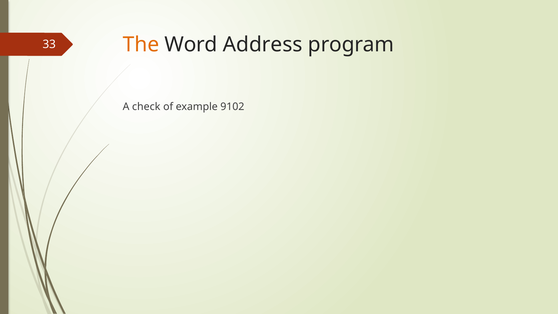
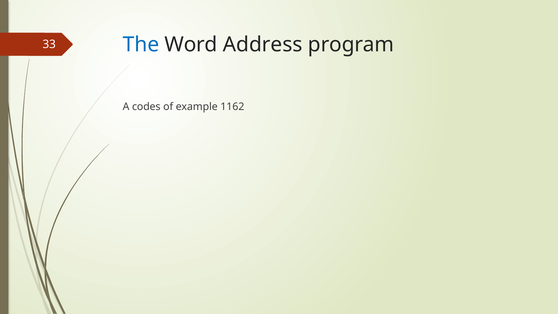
The colour: orange -> blue
check: check -> codes
9102: 9102 -> 1162
